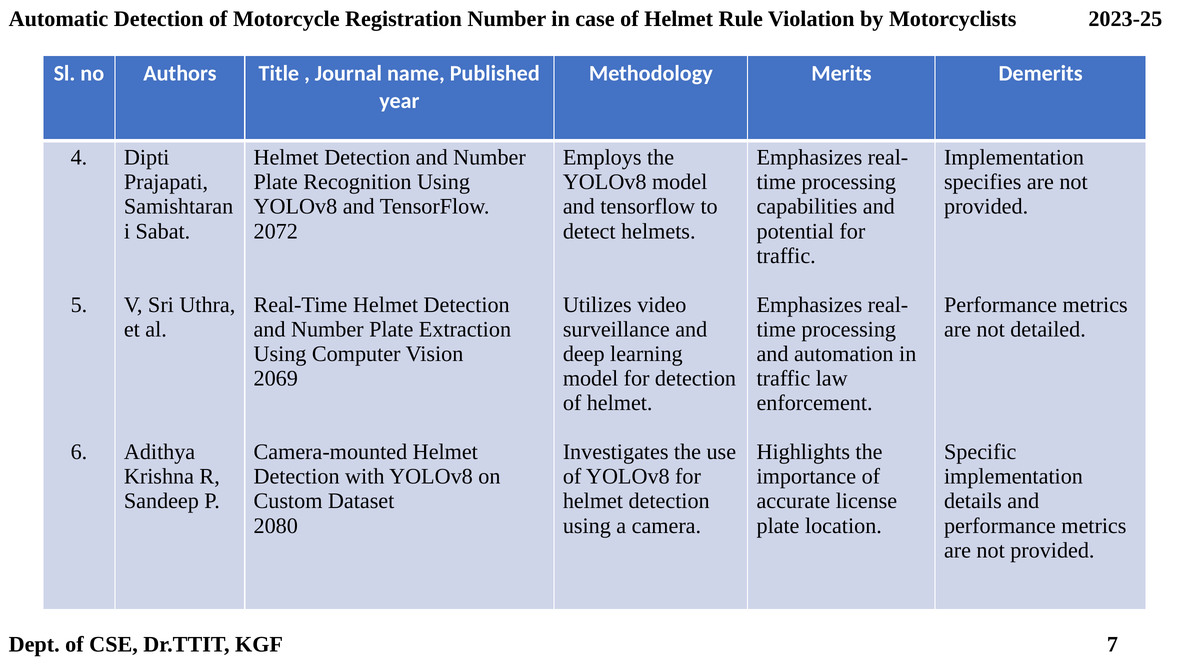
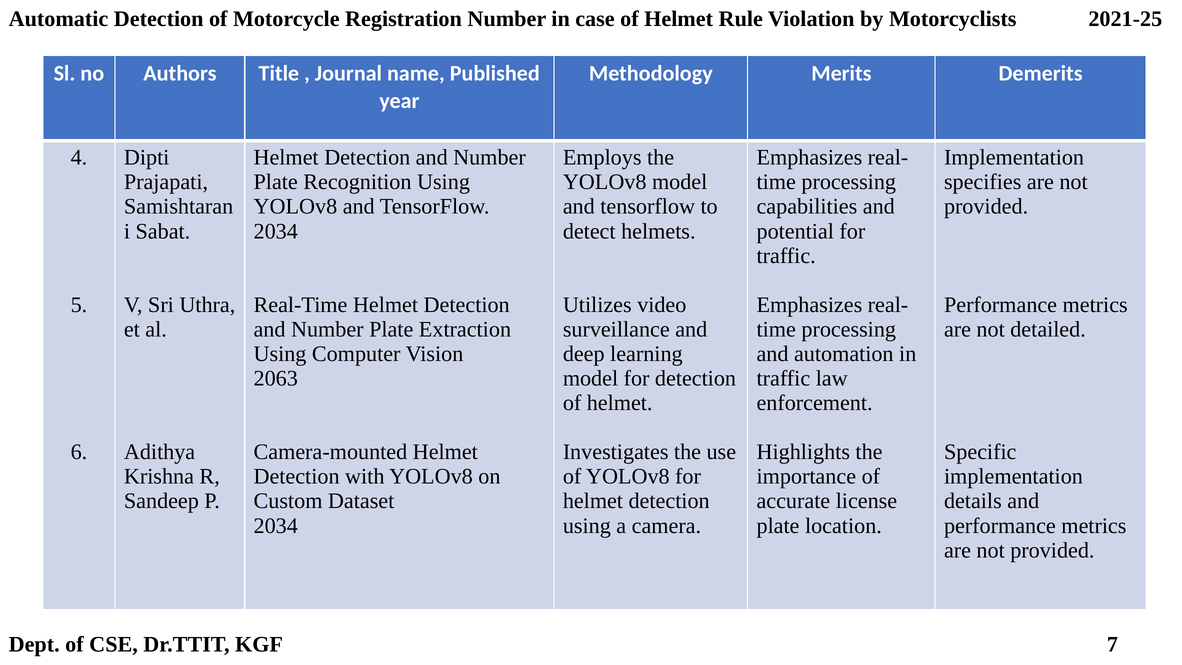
2023-25: 2023-25 -> 2021-25
2072 at (276, 231): 2072 -> 2034
2069: 2069 -> 2063
2080 at (276, 526): 2080 -> 2034
